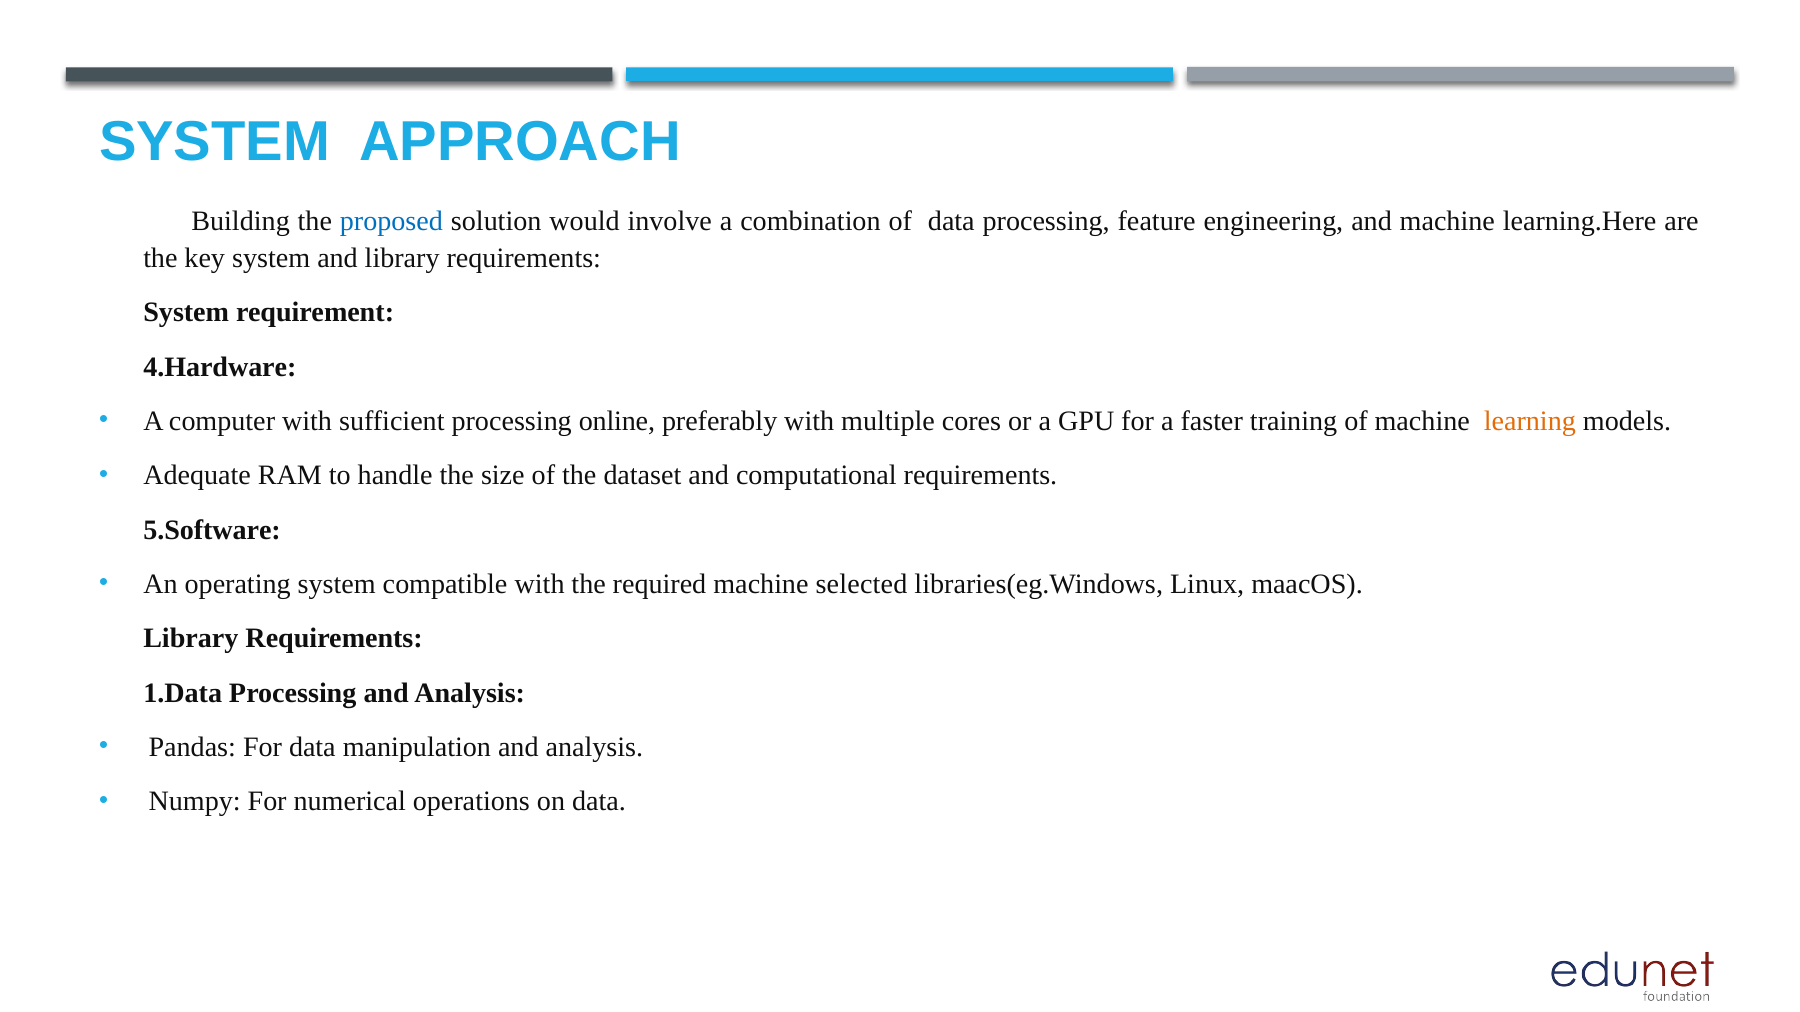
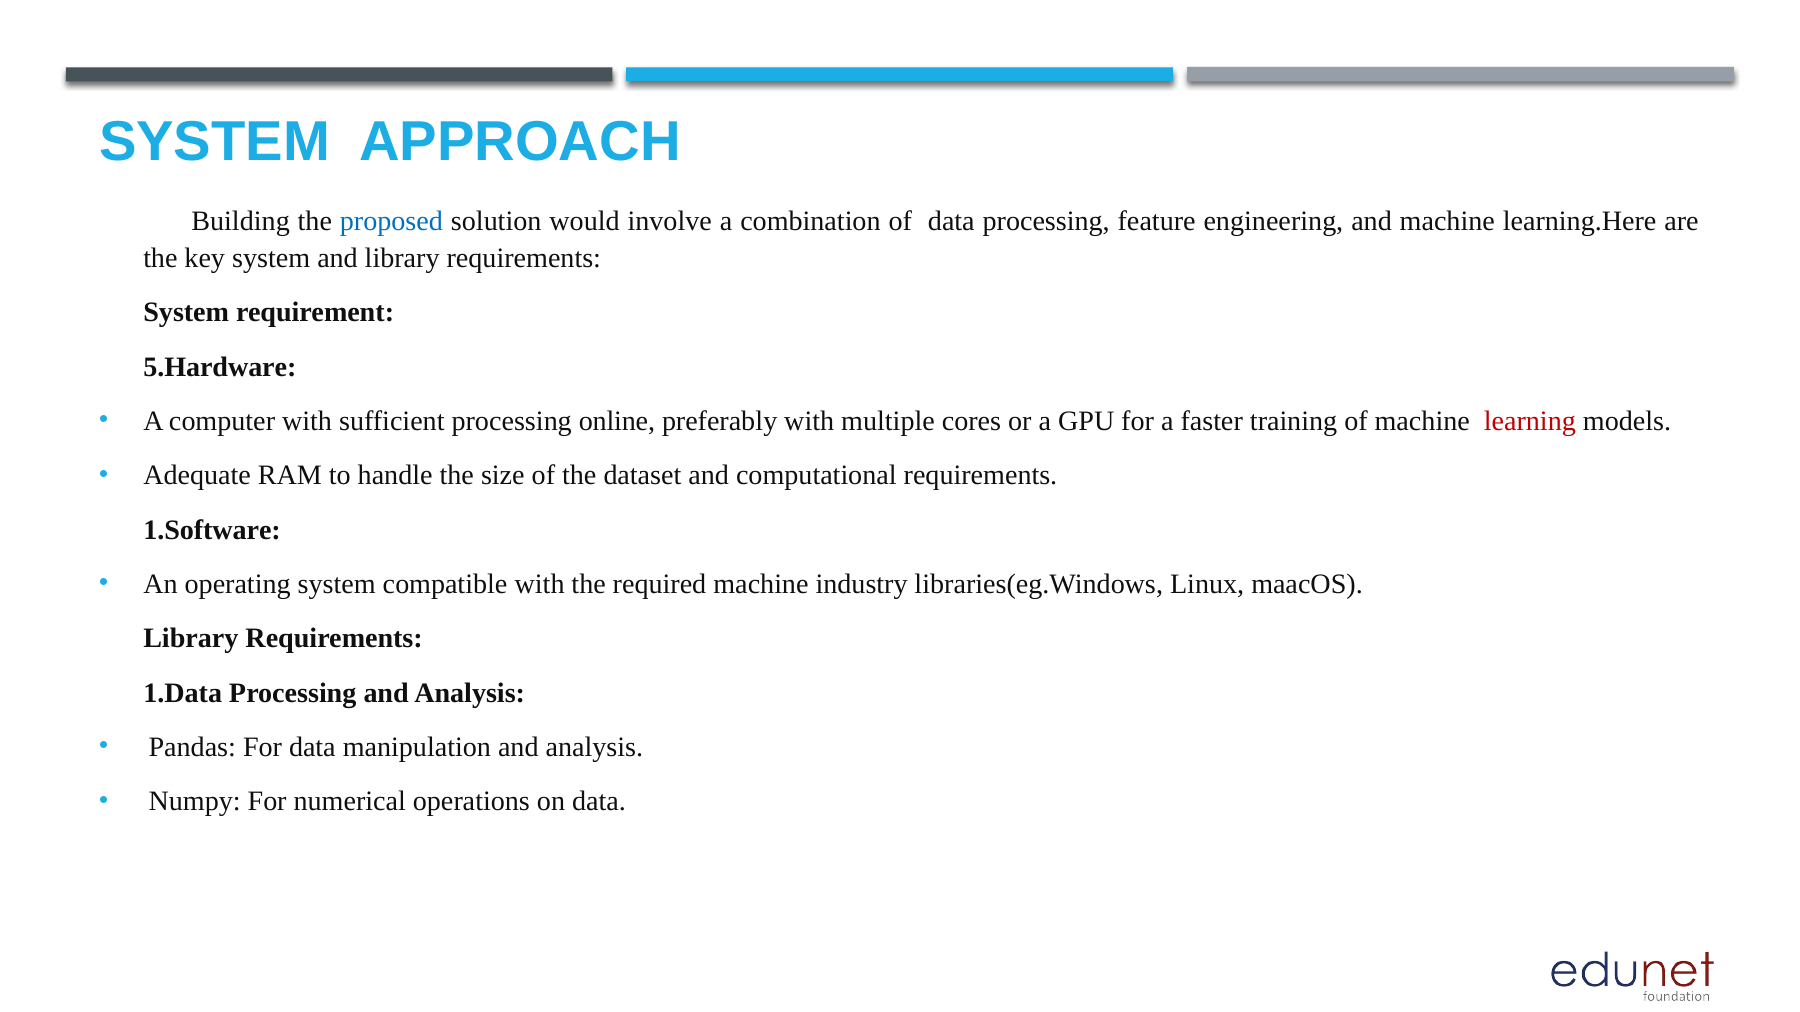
4.Hardware: 4.Hardware -> 5.Hardware
learning colour: orange -> red
5.Software: 5.Software -> 1.Software
selected: selected -> industry
